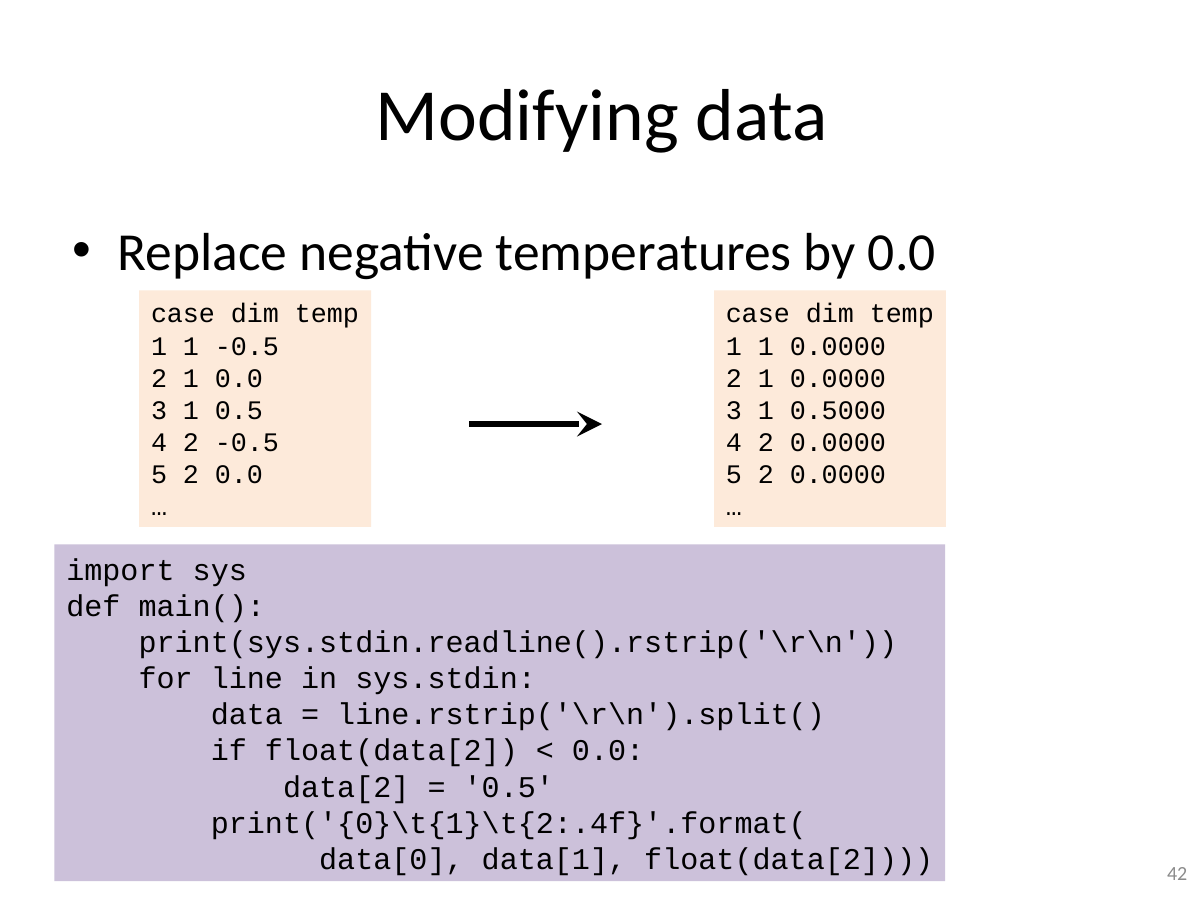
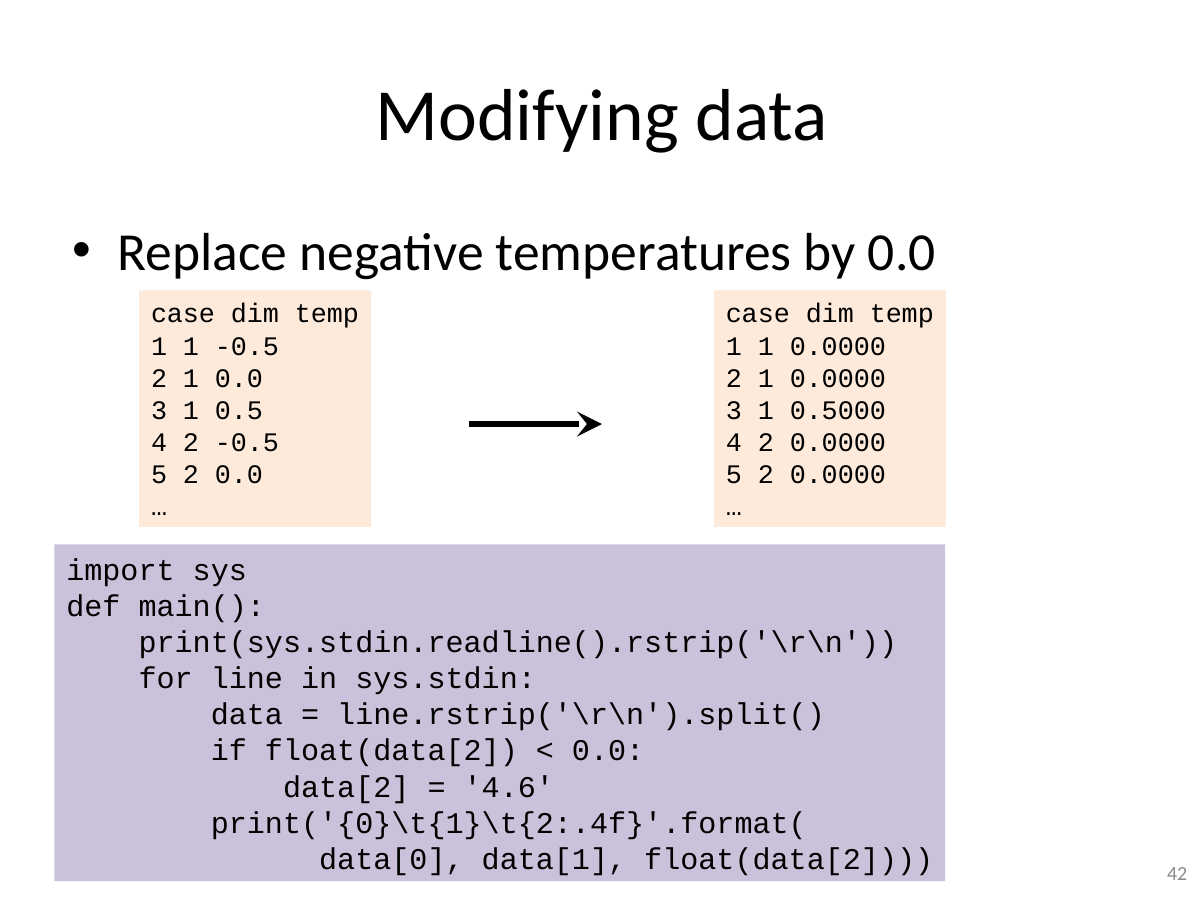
0.5 at (509, 787): 0.5 -> 4.6
